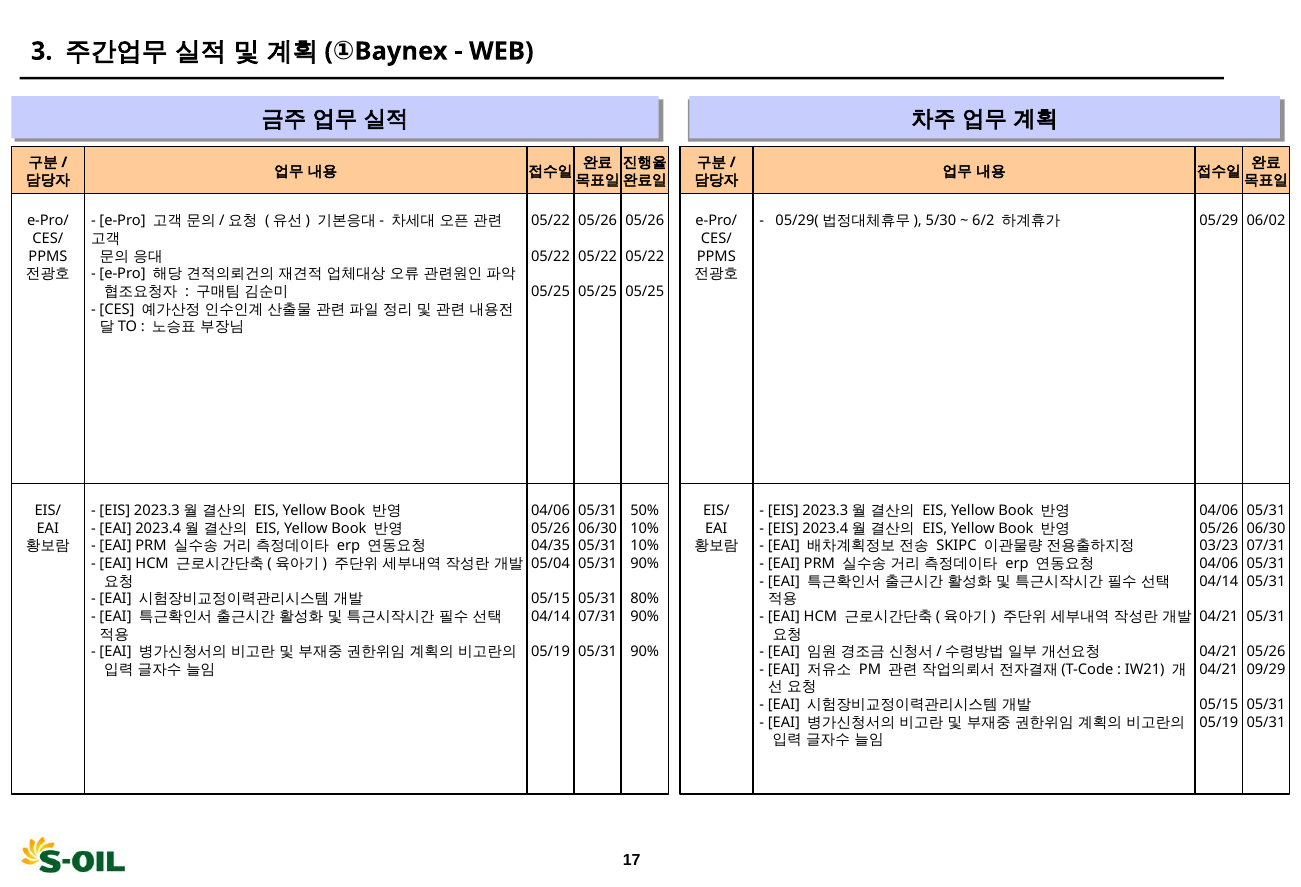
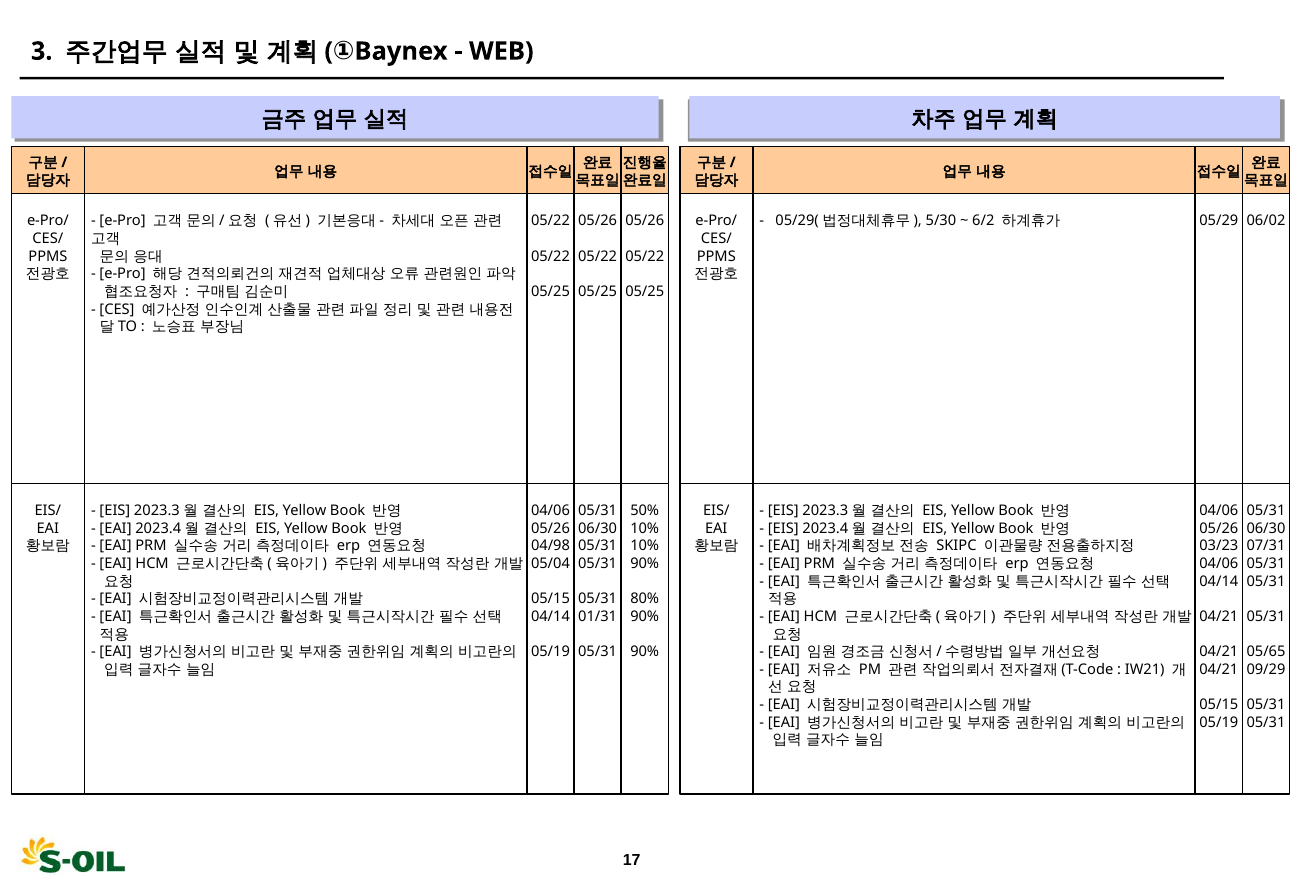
04/35: 04/35 -> 04/98
07/31 at (598, 616): 07/31 -> 01/31
05/26 at (1266, 651): 05/26 -> 05/65
